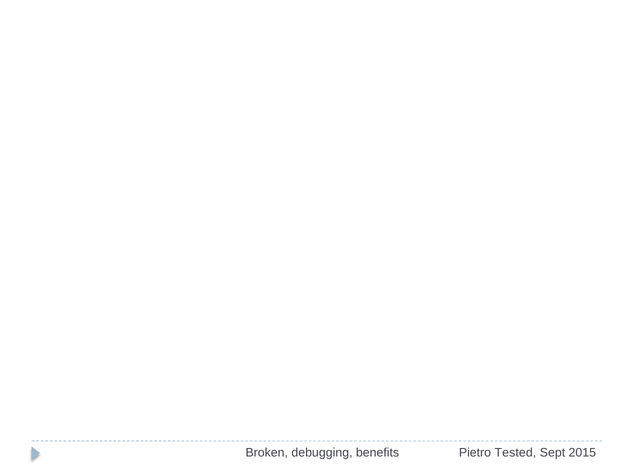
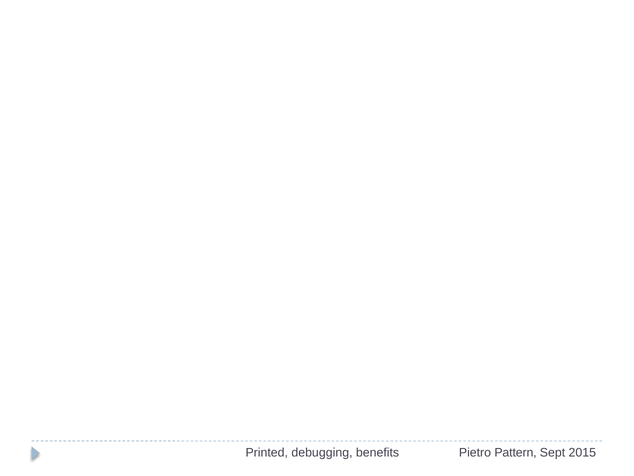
Broken: Broken -> Printed
Tested: Tested -> Pattern
